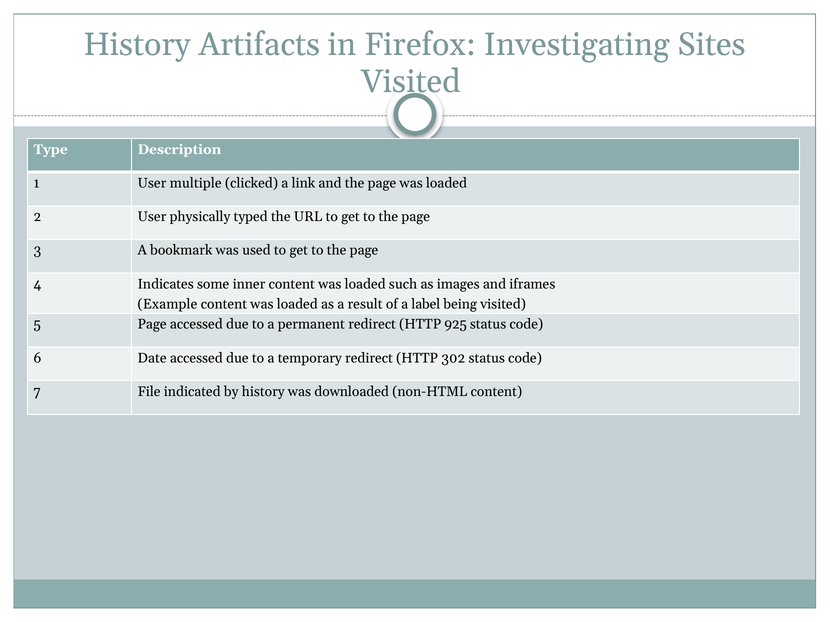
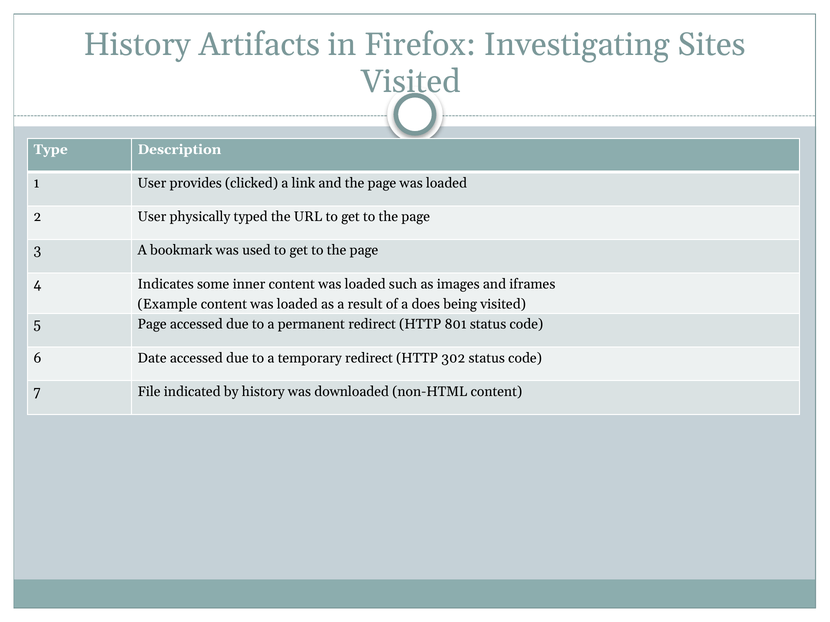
multiple: multiple -> provides
label: label -> does
925: 925 -> 801
